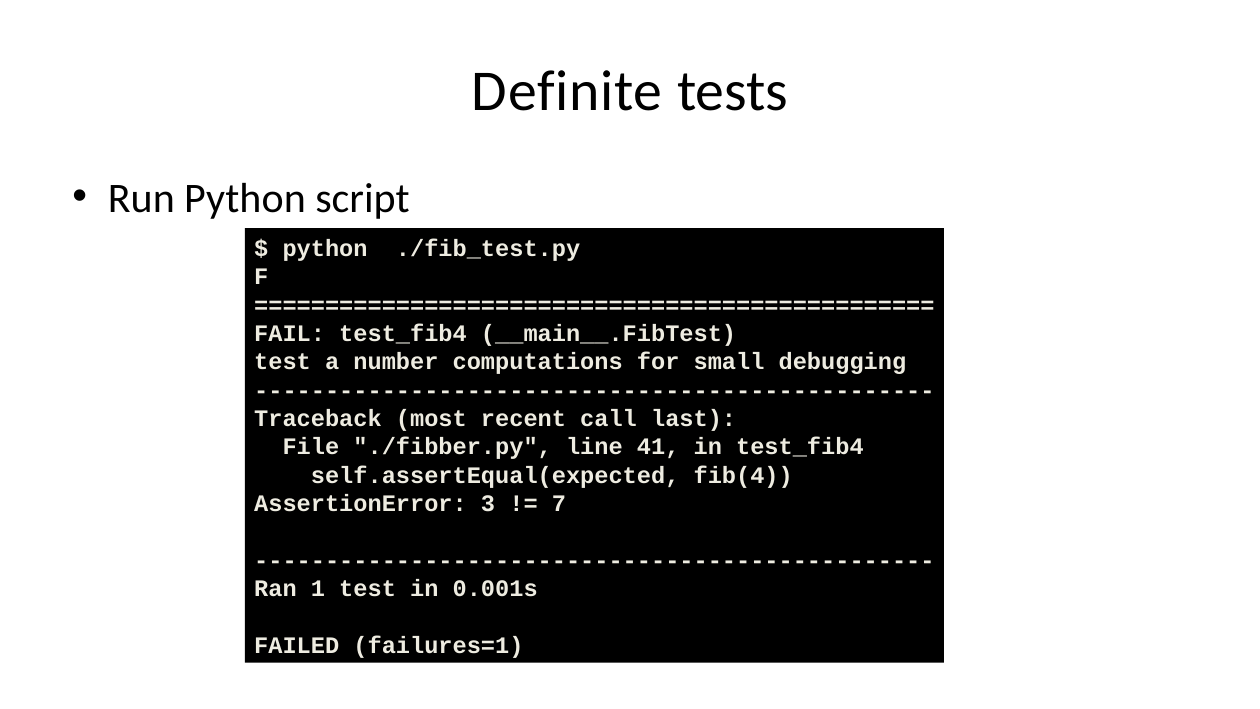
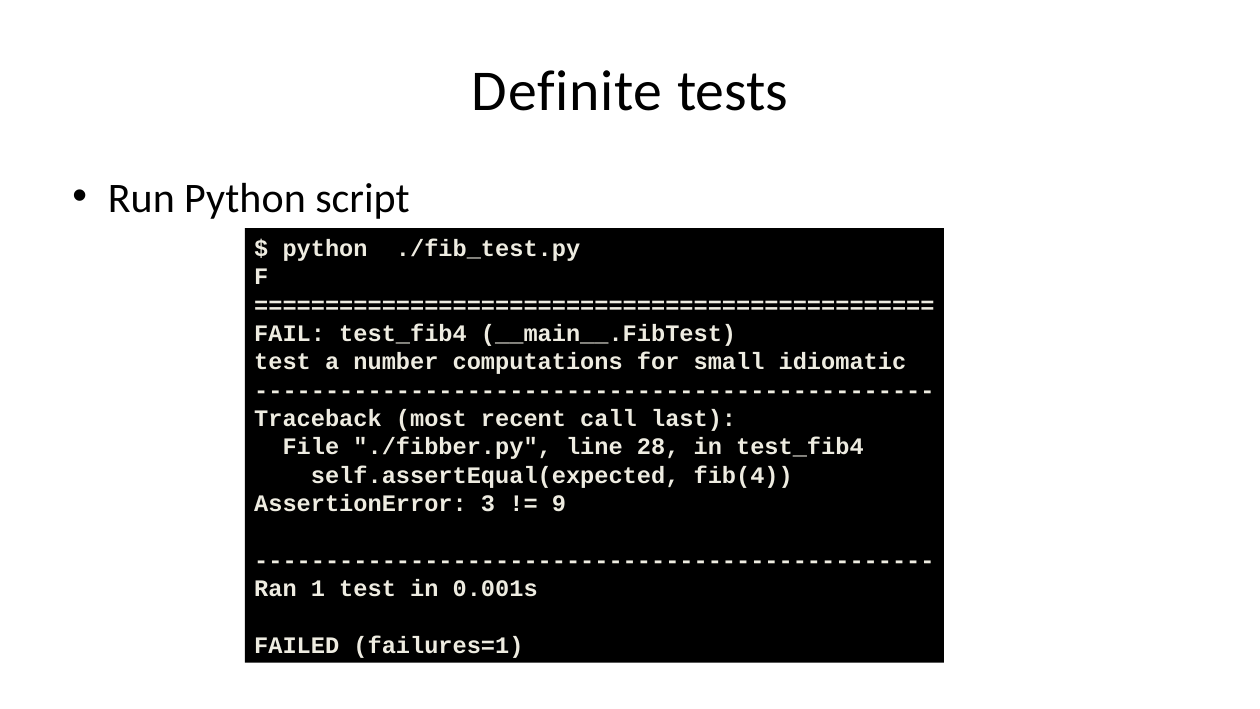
debugging: debugging -> idiomatic
41: 41 -> 28
7: 7 -> 9
